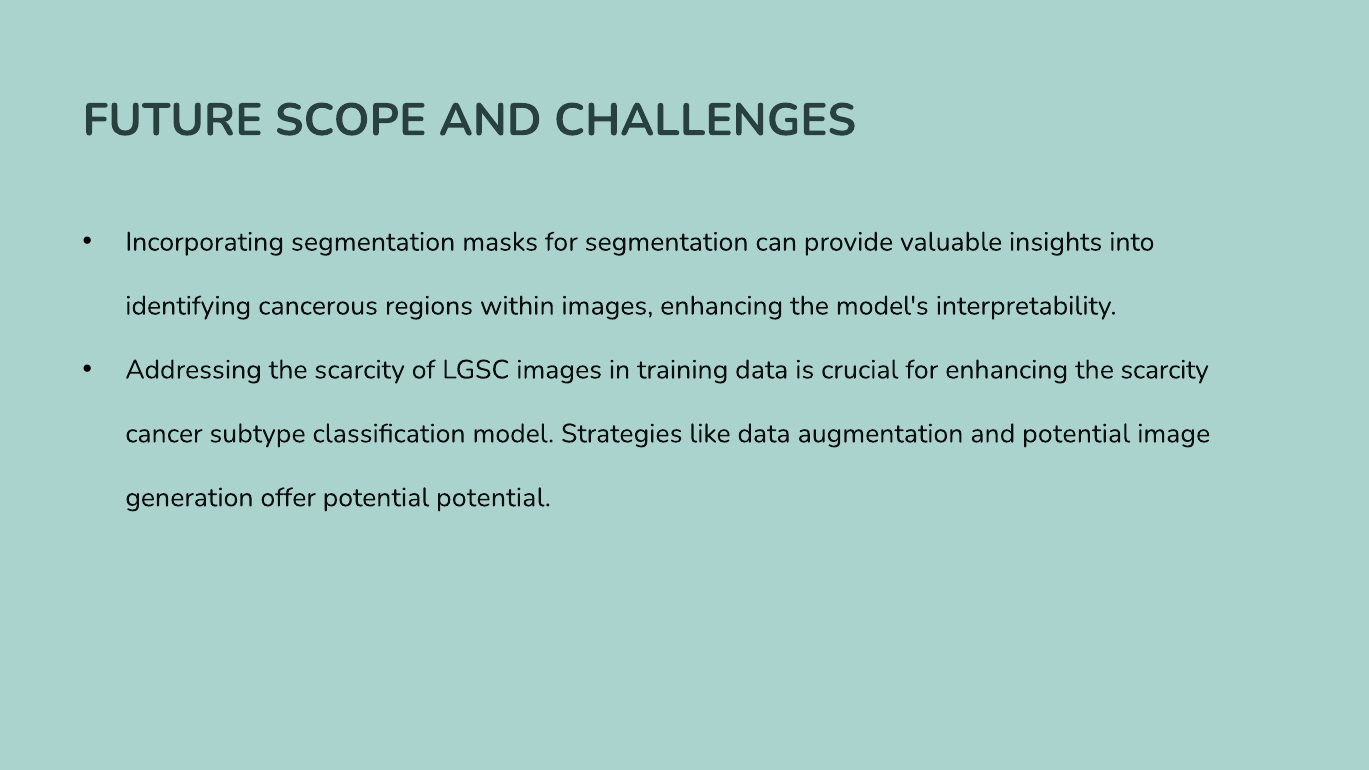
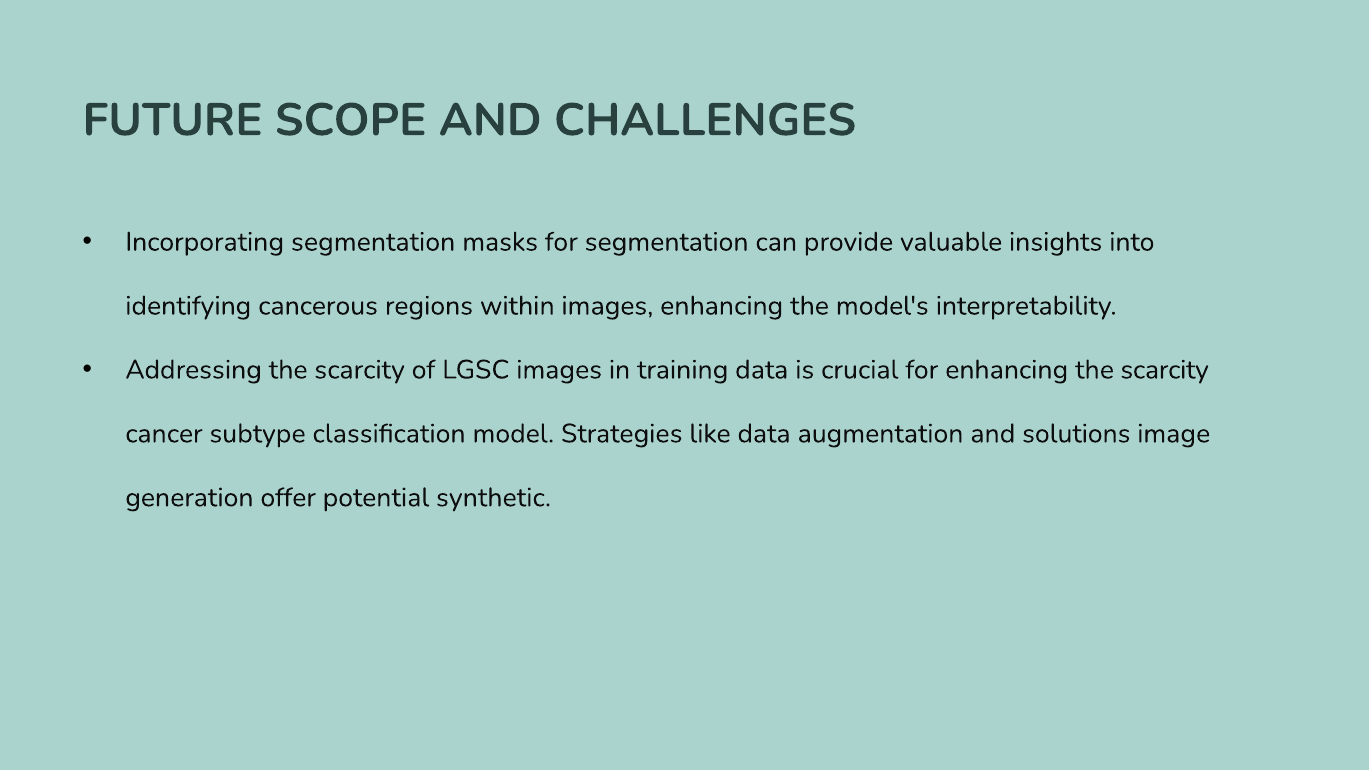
and potential: potential -> solutions
potential potential: potential -> synthetic
